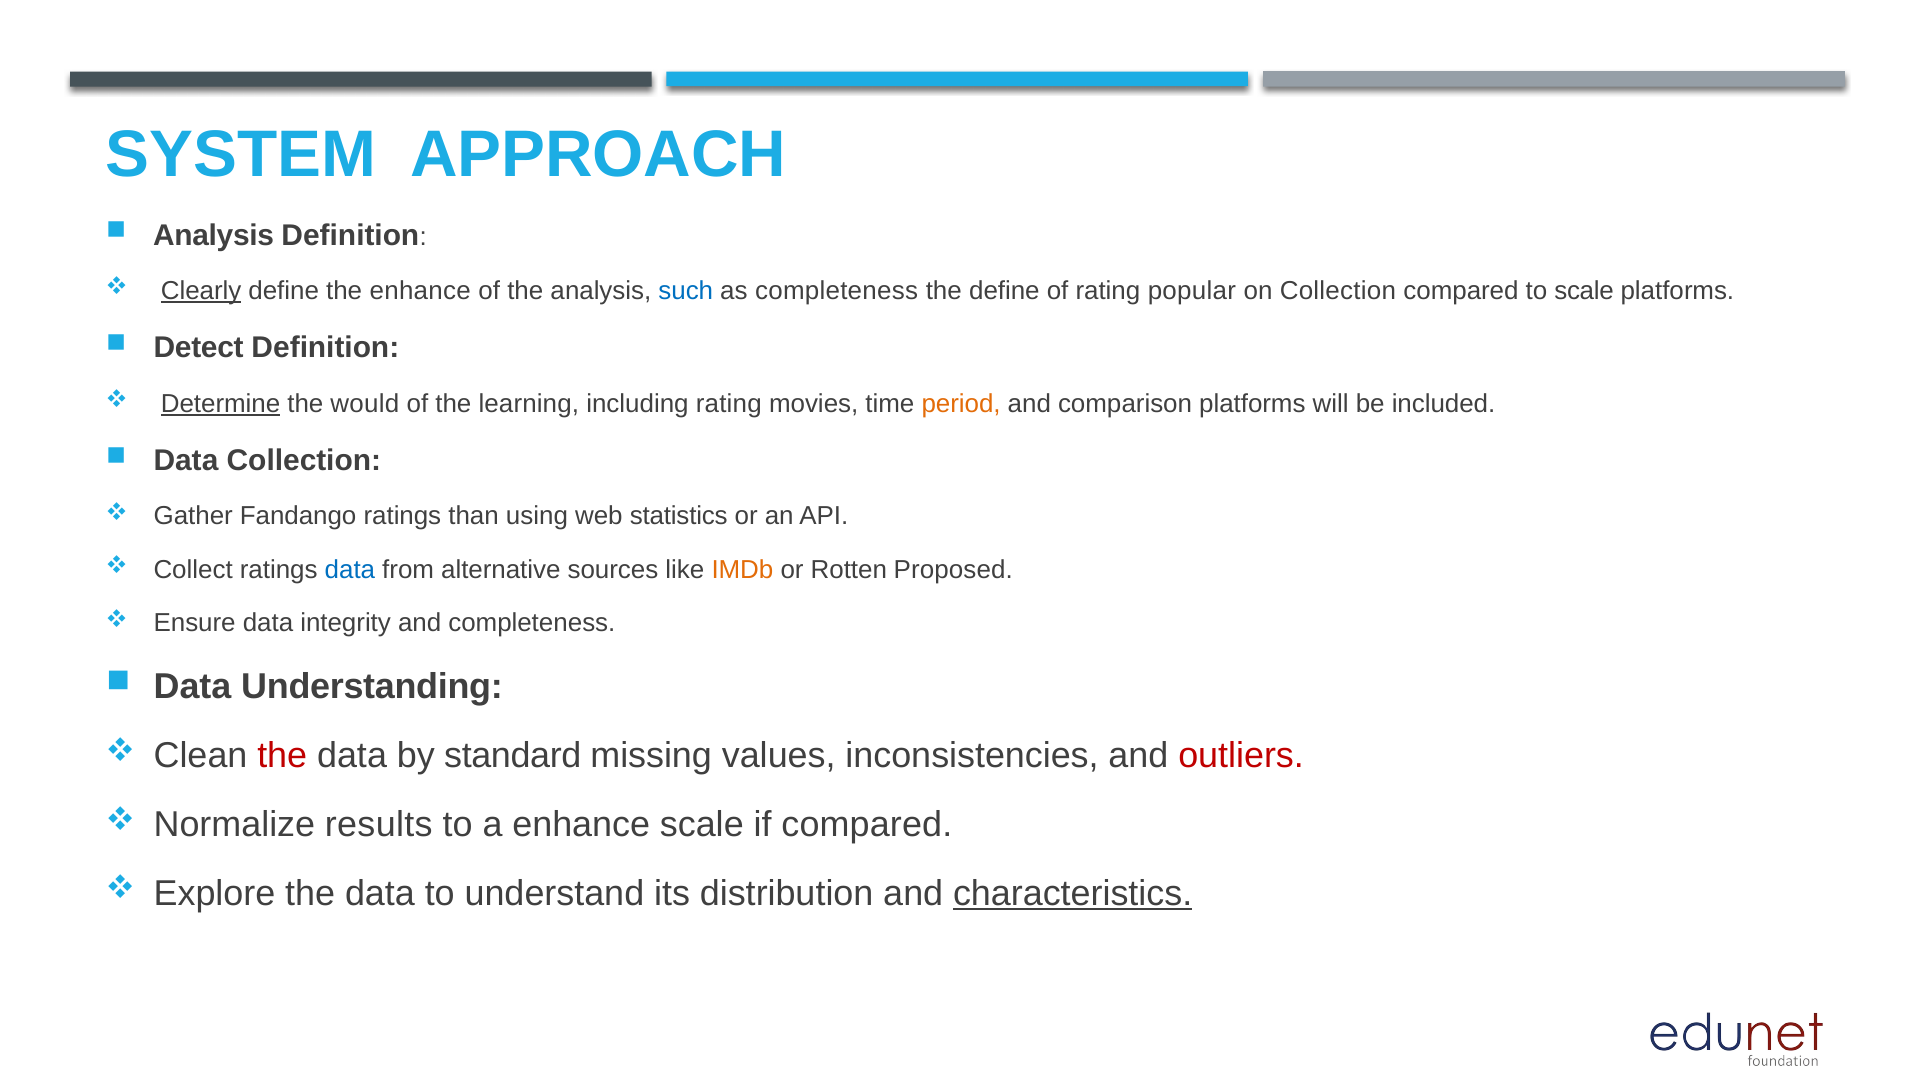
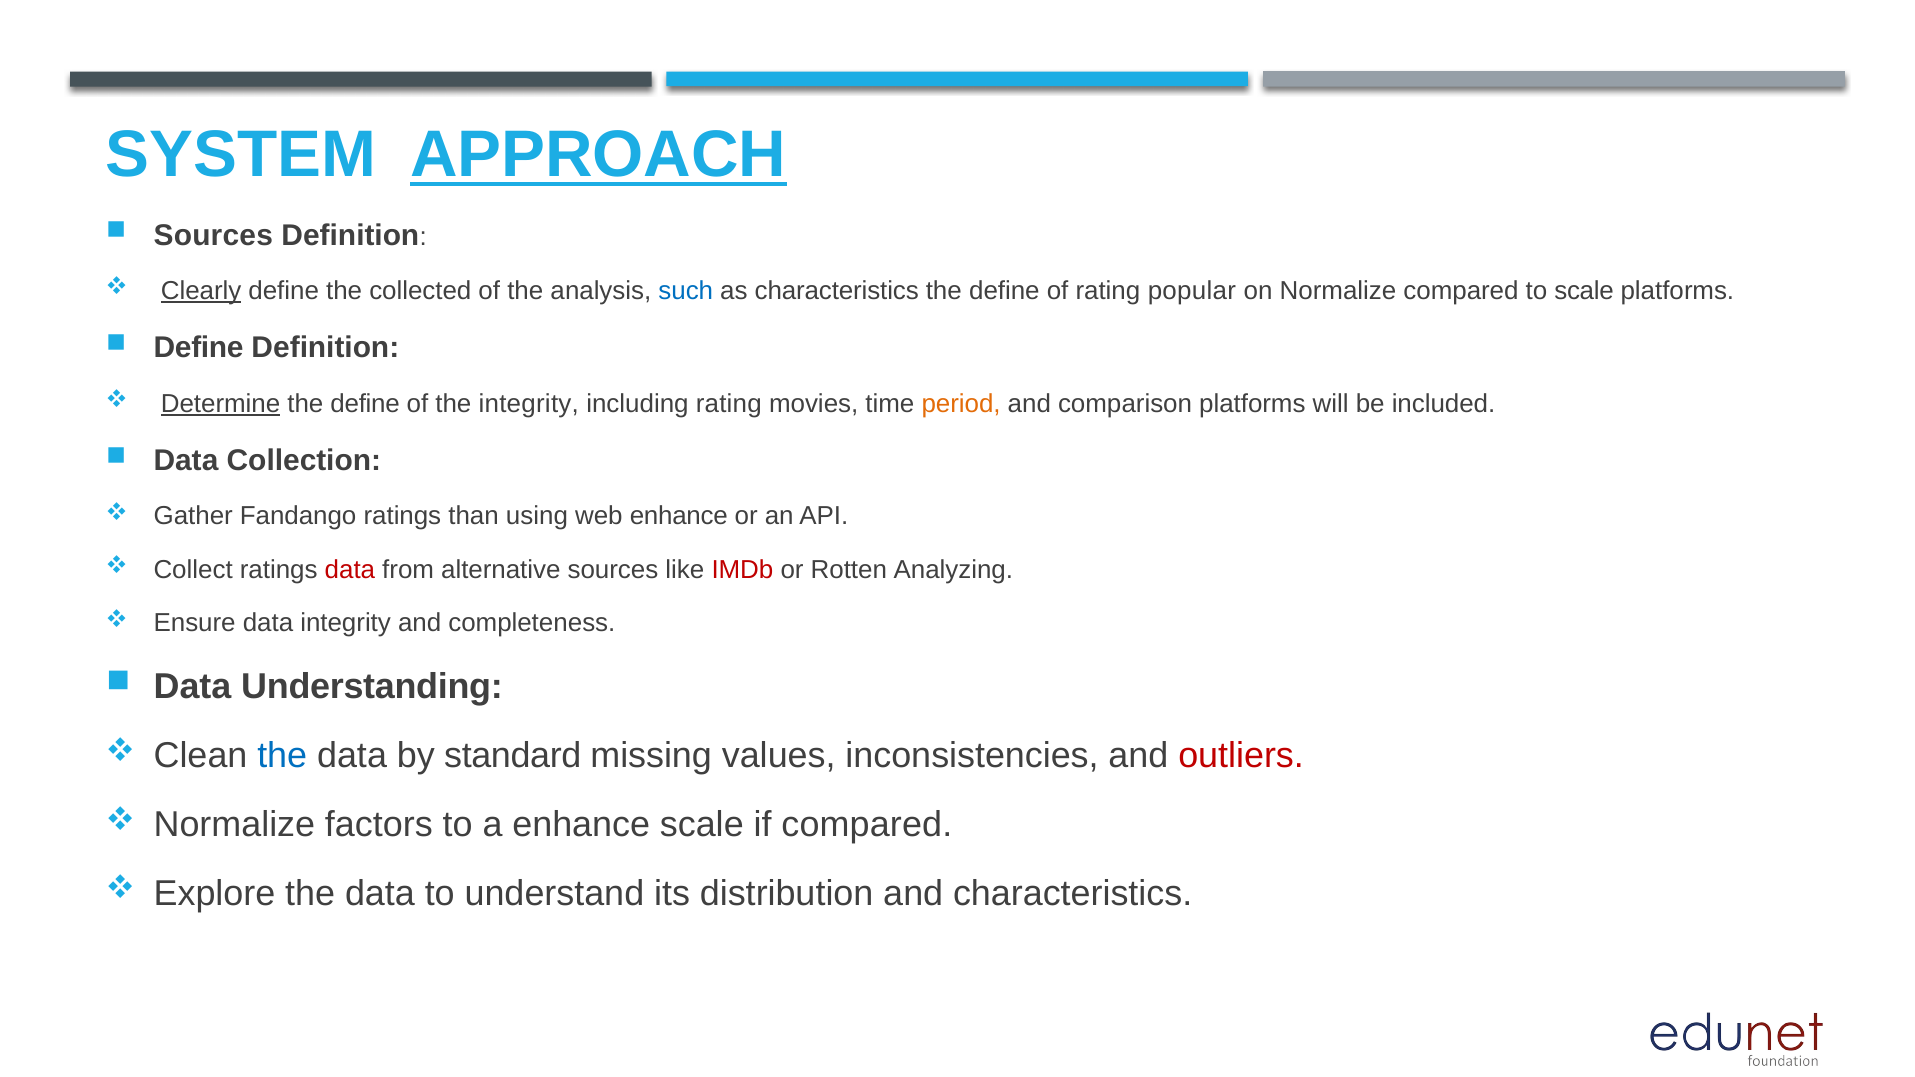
APPROACH underline: none -> present
Analysis at (214, 235): Analysis -> Sources
the enhance: enhance -> collected
as completeness: completeness -> characteristics
on Collection: Collection -> Normalize
Detect at (199, 348): Detect -> Define
would at (365, 404): would -> define
the learning: learning -> integrity
web statistics: statistics -> enhance
data at (350, 570) colour: blue -> red
IMDb colour: orange -> red
Proposed: Proposed -> Analyzing
the at (282, 756) colour: red -> blue
results: results -> factors
characteristics at (1073, 894) underline: present -> none
